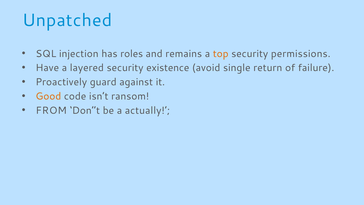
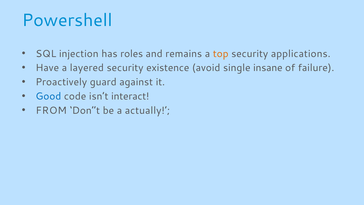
Unpatched: Unpatched -> Powershell
permissions: permissions -> applications
return: return -> insane
Good colour: orange -> blue
ransom: ransom -> interact
